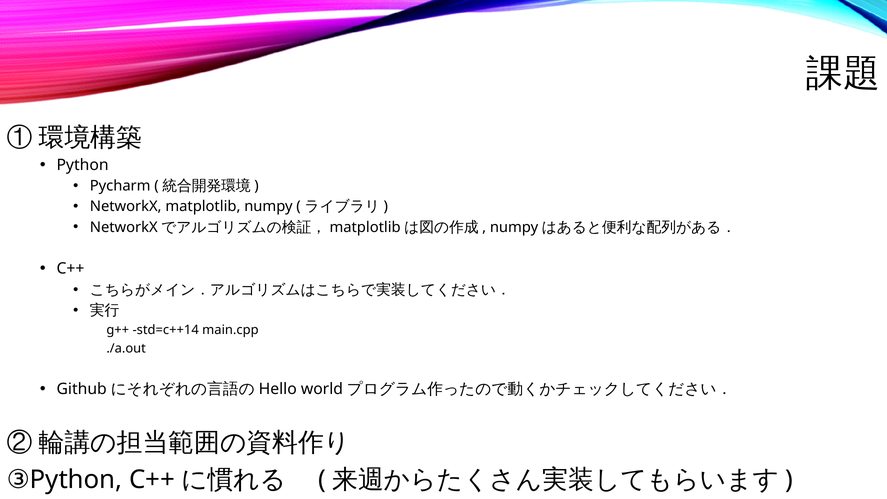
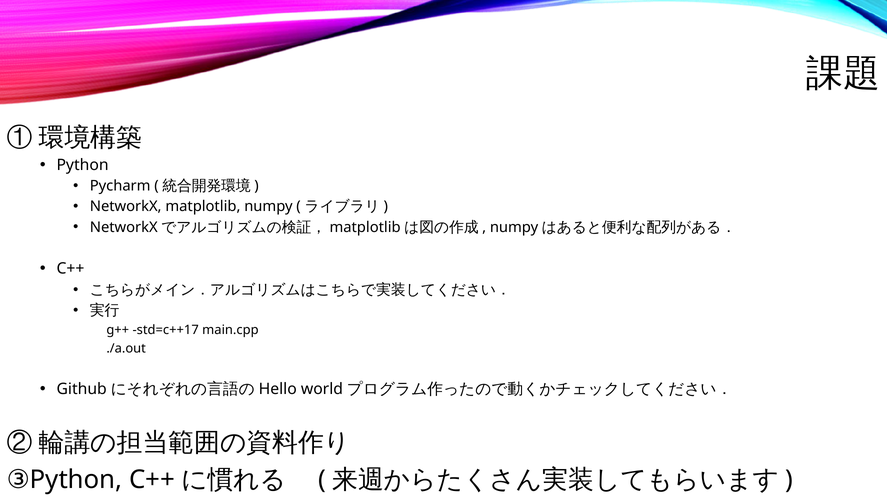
std=c++14: std=c++14 -> std=c++17
